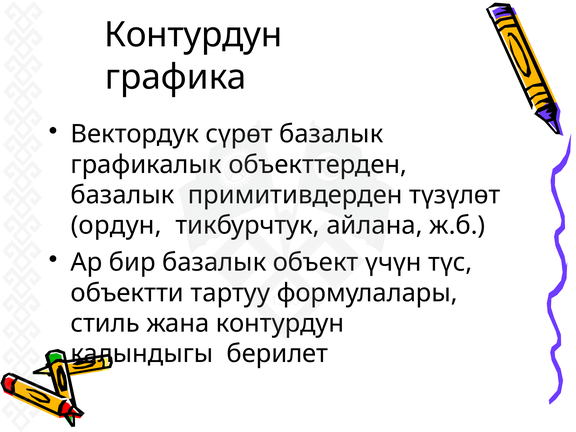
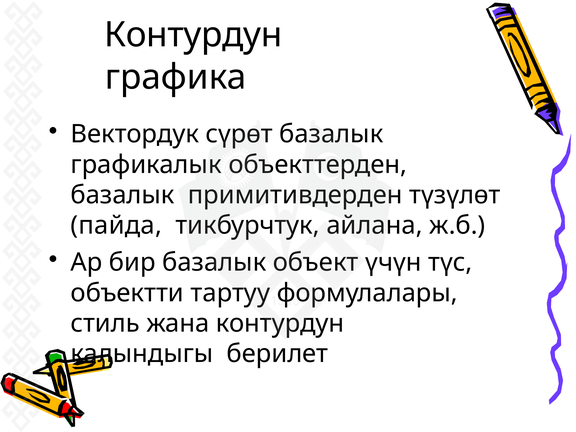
ордун: ордун -> пайда
